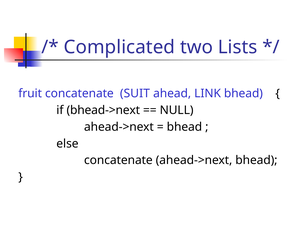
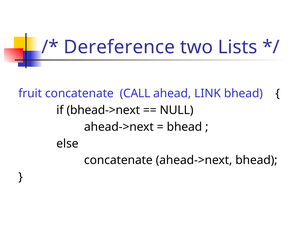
Complicated: Complicated -> Dereference
SUIT: SUIT -> CALL
